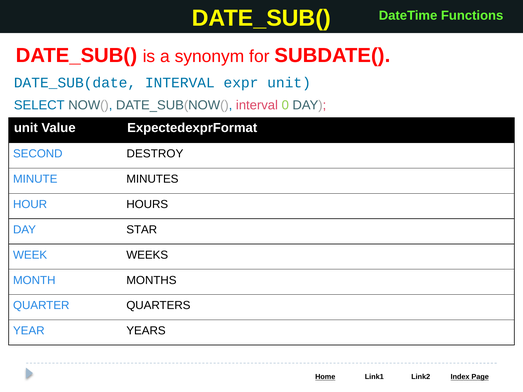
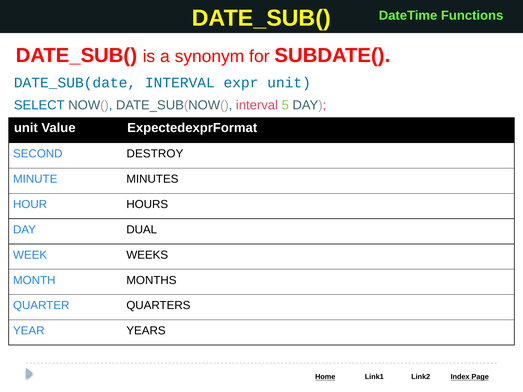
0: 0 -> 5
STAR: STAR -> DUAL
